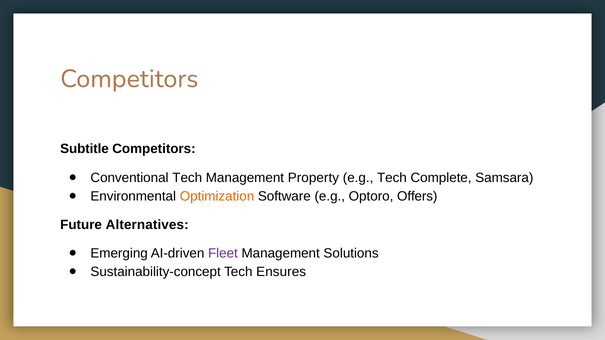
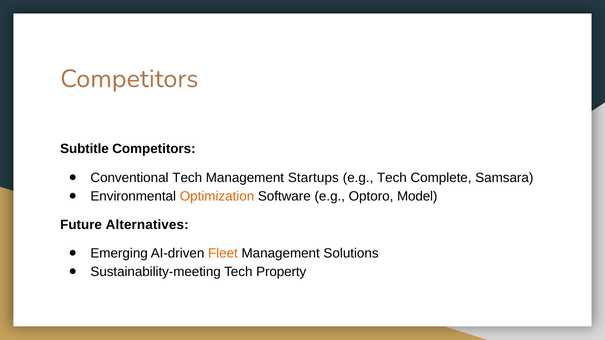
Property: Property -> Startups
Offers: Offers -> Model
Fleet colour: purple -> orange
Sustainability-concept: Sustainability-concept -> Sustainability-meeting
Ensures: Ensures -> Property
